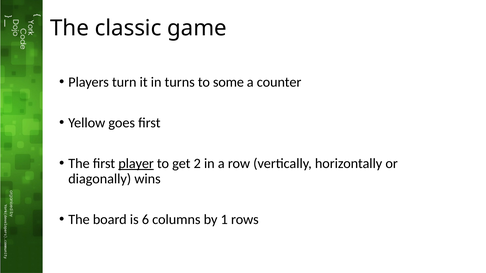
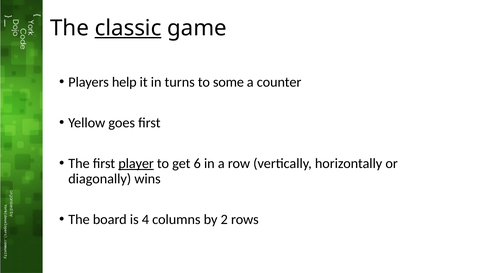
classic underline: none -> present
turn: turn -> help
2: 2 -> 6
6: 6 -> 4
1: 1 -> 2
